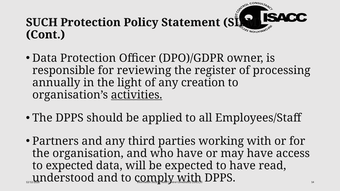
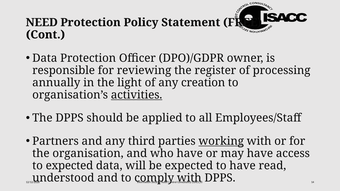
SUCH: SUCH -> NEED
SIEM: SIEM -> FREE
working underline: none -> present
